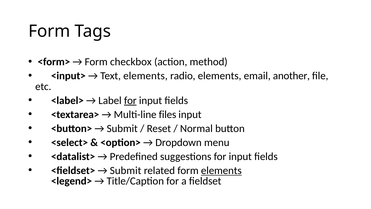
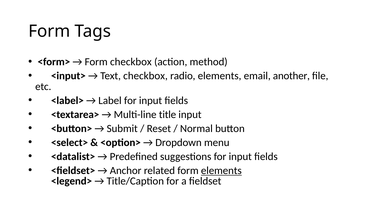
Text elements: elements -> checkbox
for at (130, 100) underline: present -> none
files: files -> title
Submit at (126, 170): Submit -> Anchor
